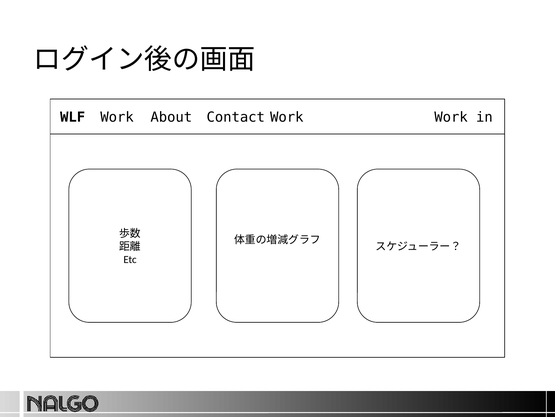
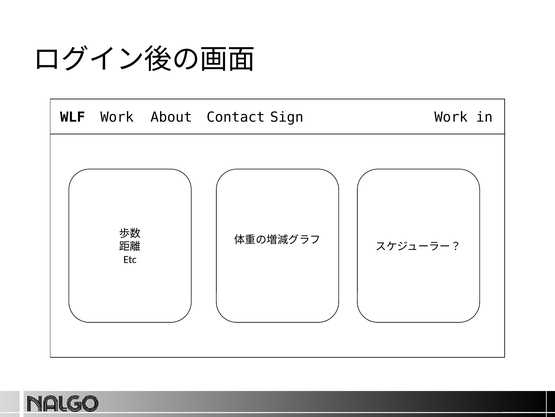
Work at (287, 117): Work -> Sign
